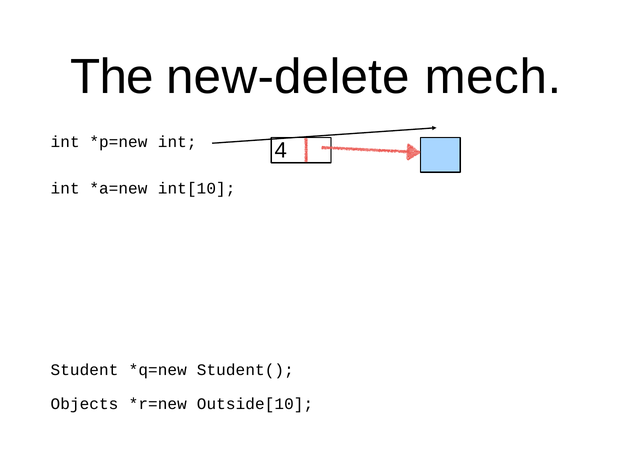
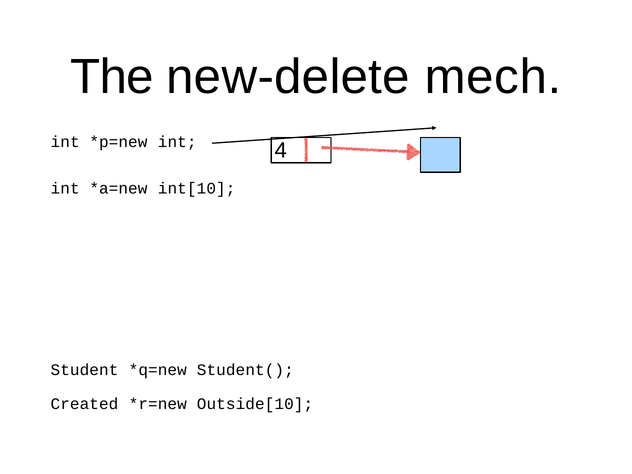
Objects: Objects -> Created
